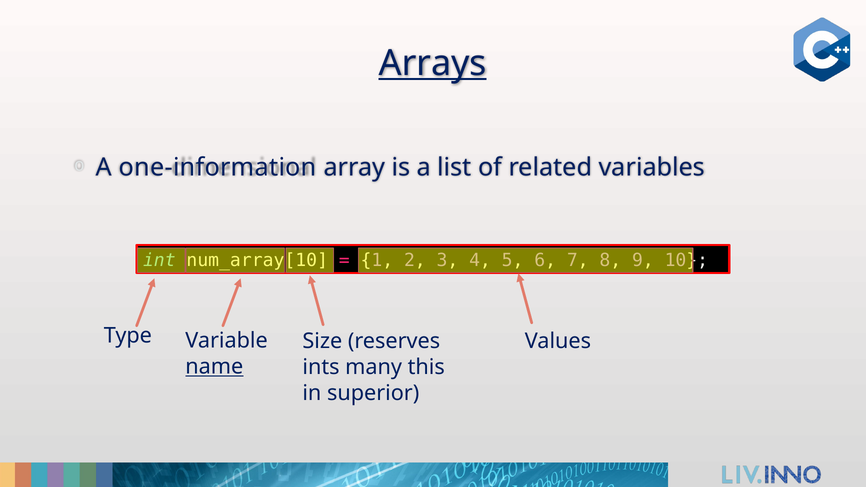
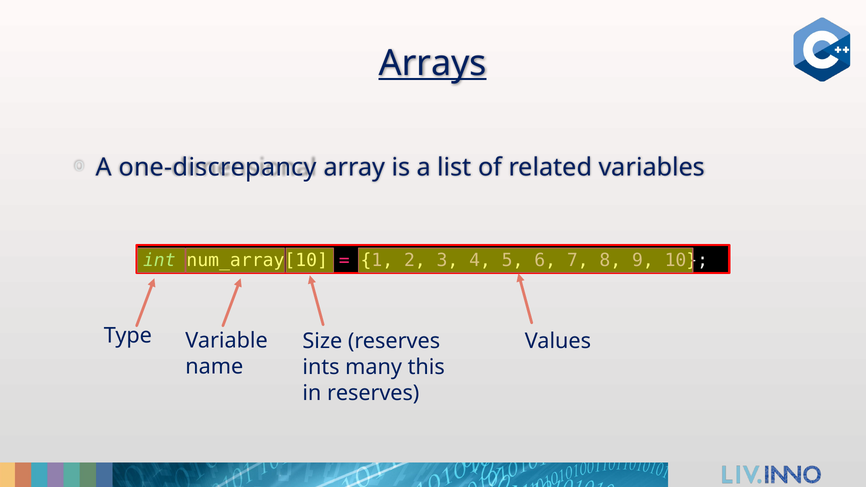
one-information: one-information -> one-discrepancy
name underline: present -> none
in superior: superior -> reserves
